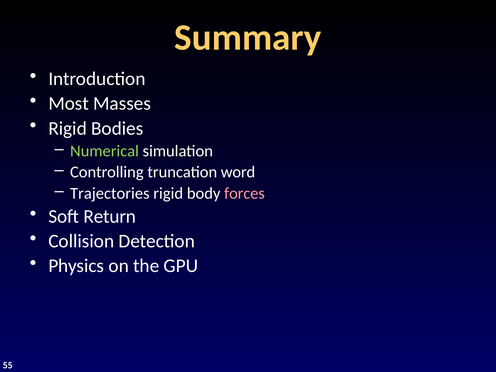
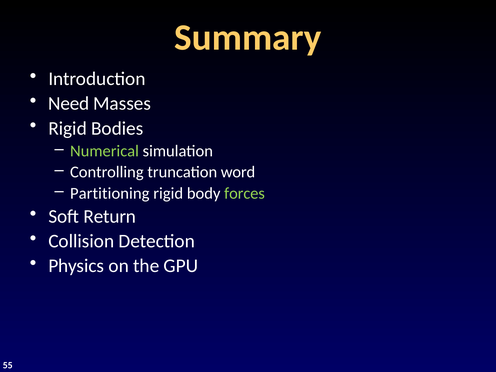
Most: Most -> Need
Trajectories: Trajectories -> Partitioning
forces colour: pink -> light green
